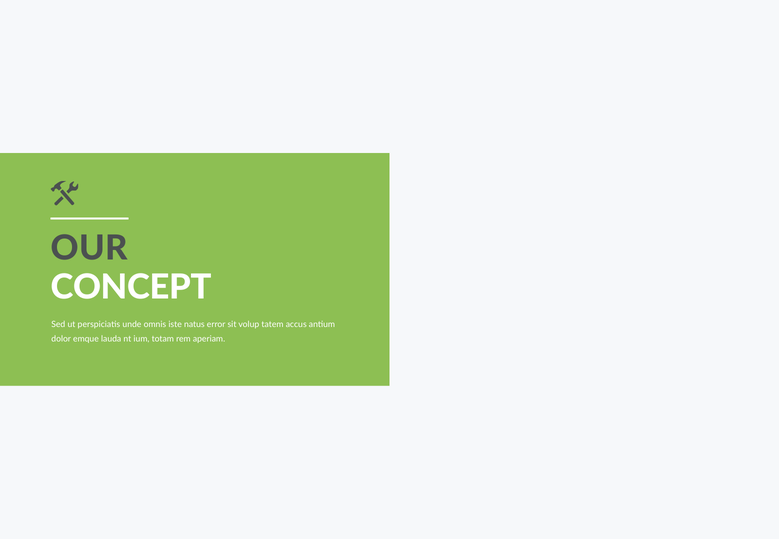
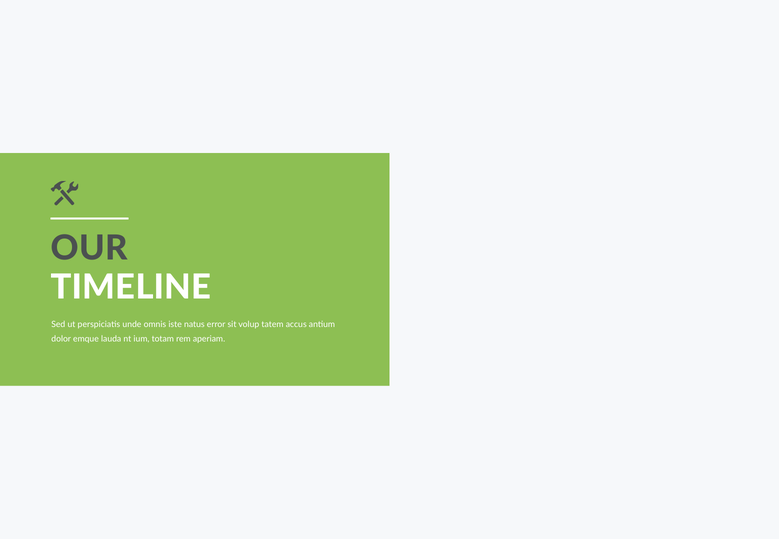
CONCEPT: CONCEPT -> TIMELINE
